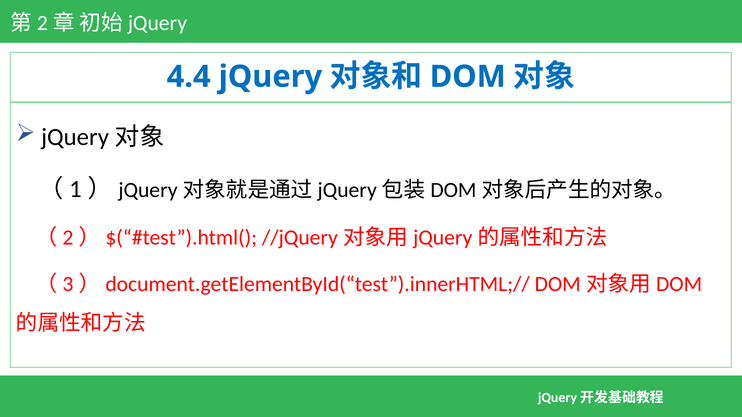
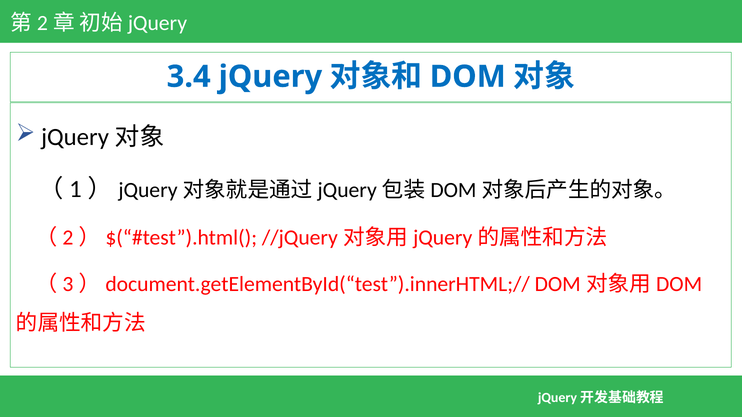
4.4: 4.4 -> 3.4
